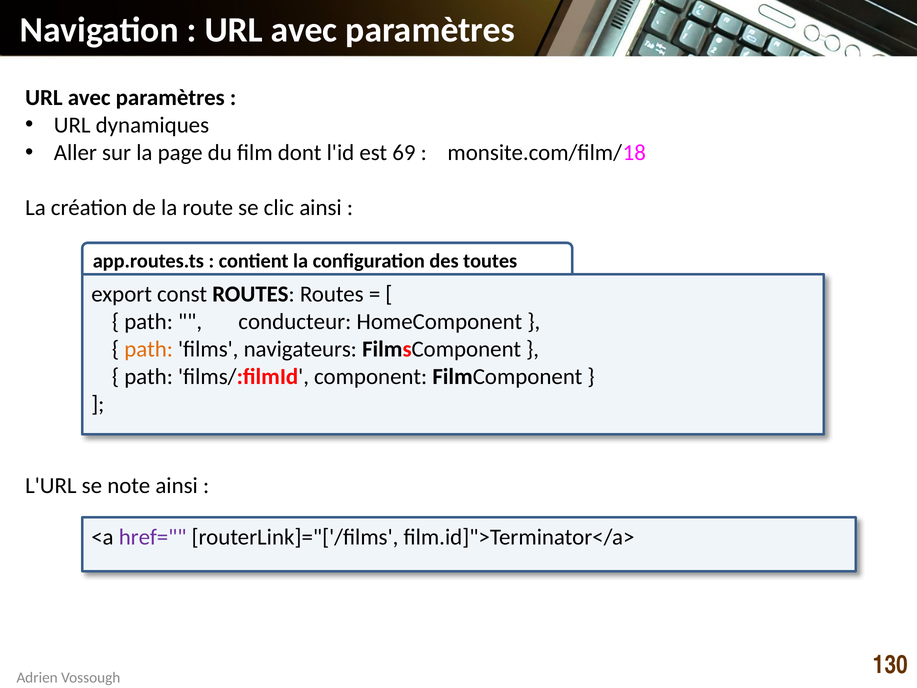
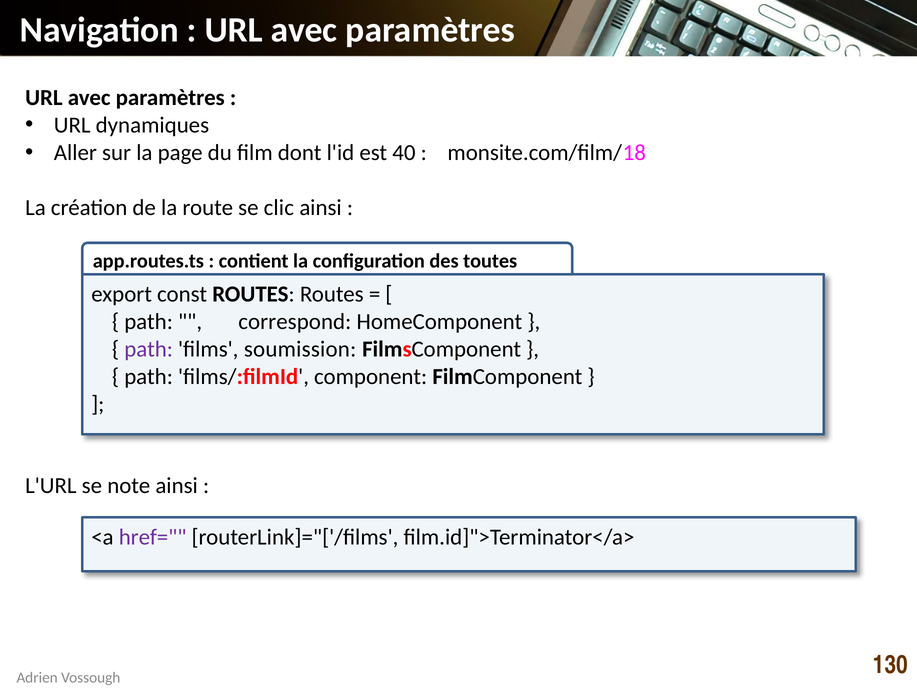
69: 69 -> 40
conducteur: conducteur -> correspond
path at (149, 349) colour: orange -> purple
navigateurs: navigateurs -> soumission
